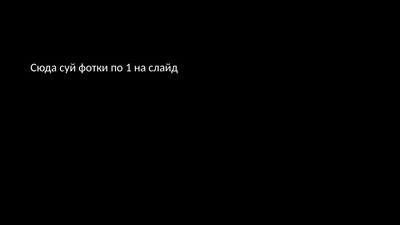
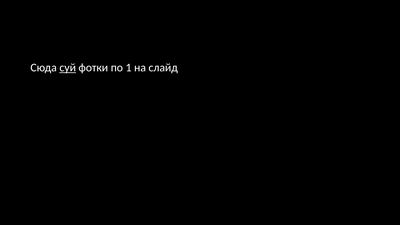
суй underline: none -> present
